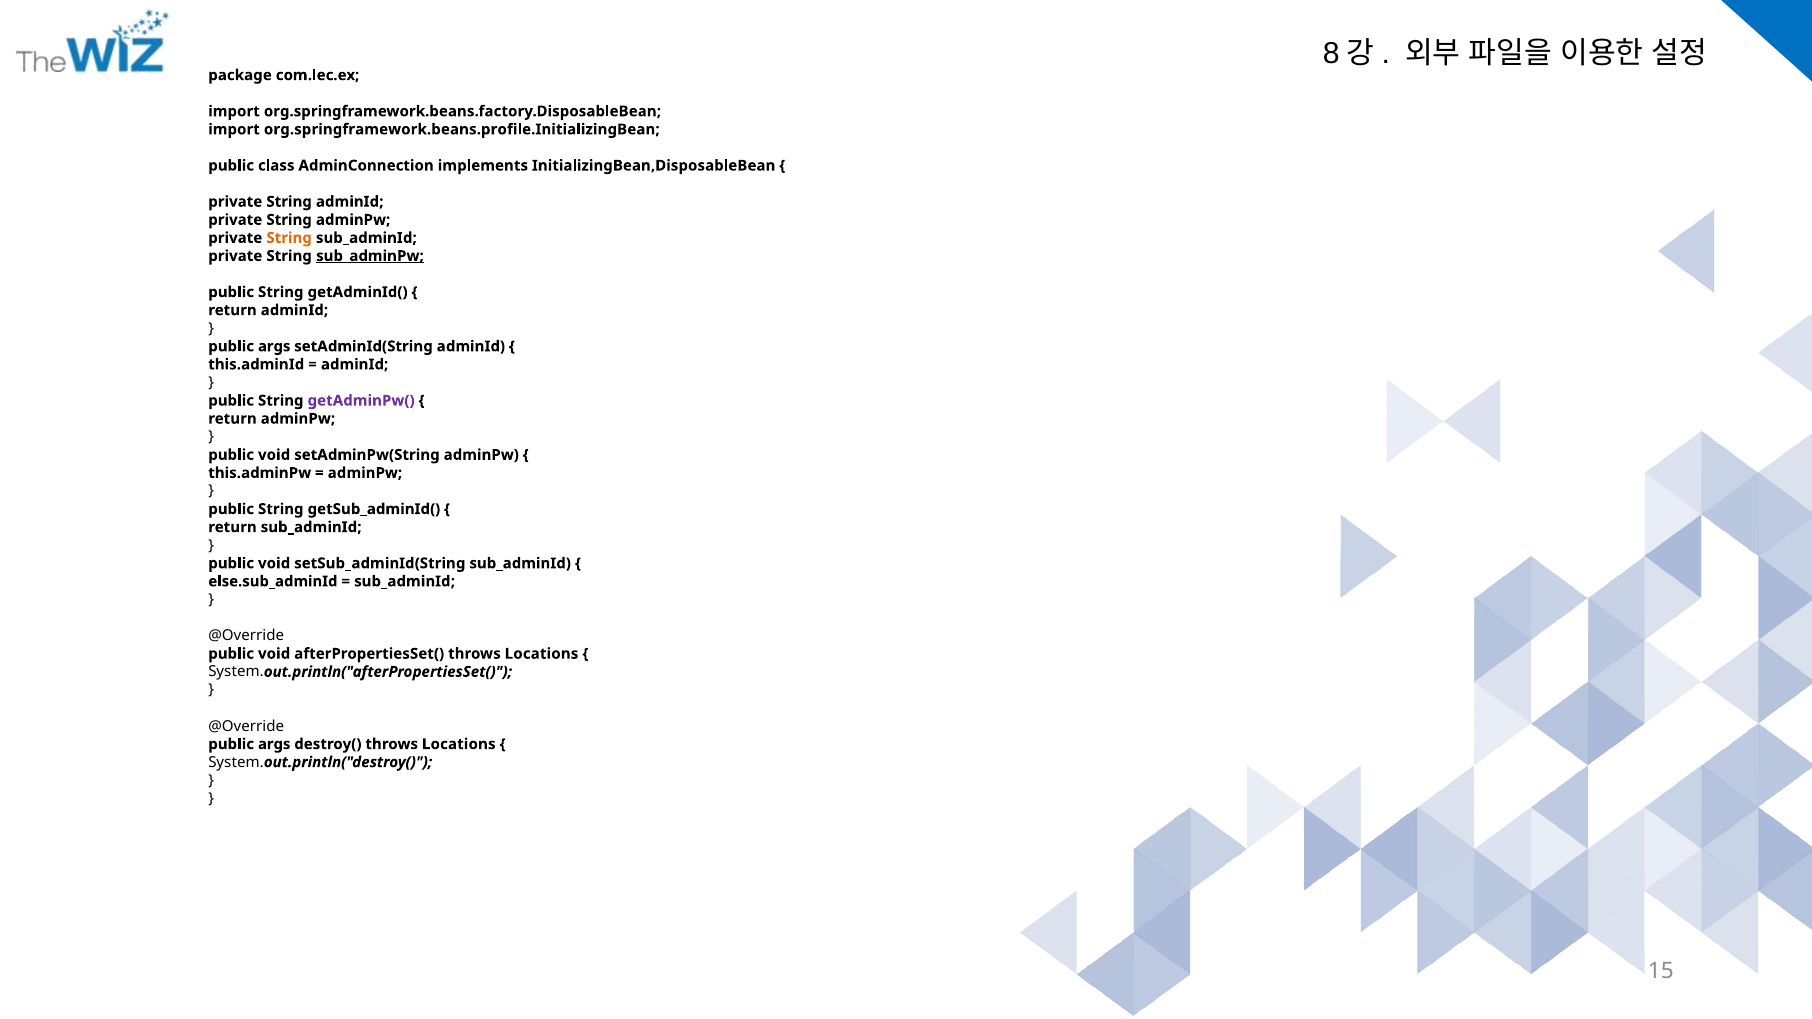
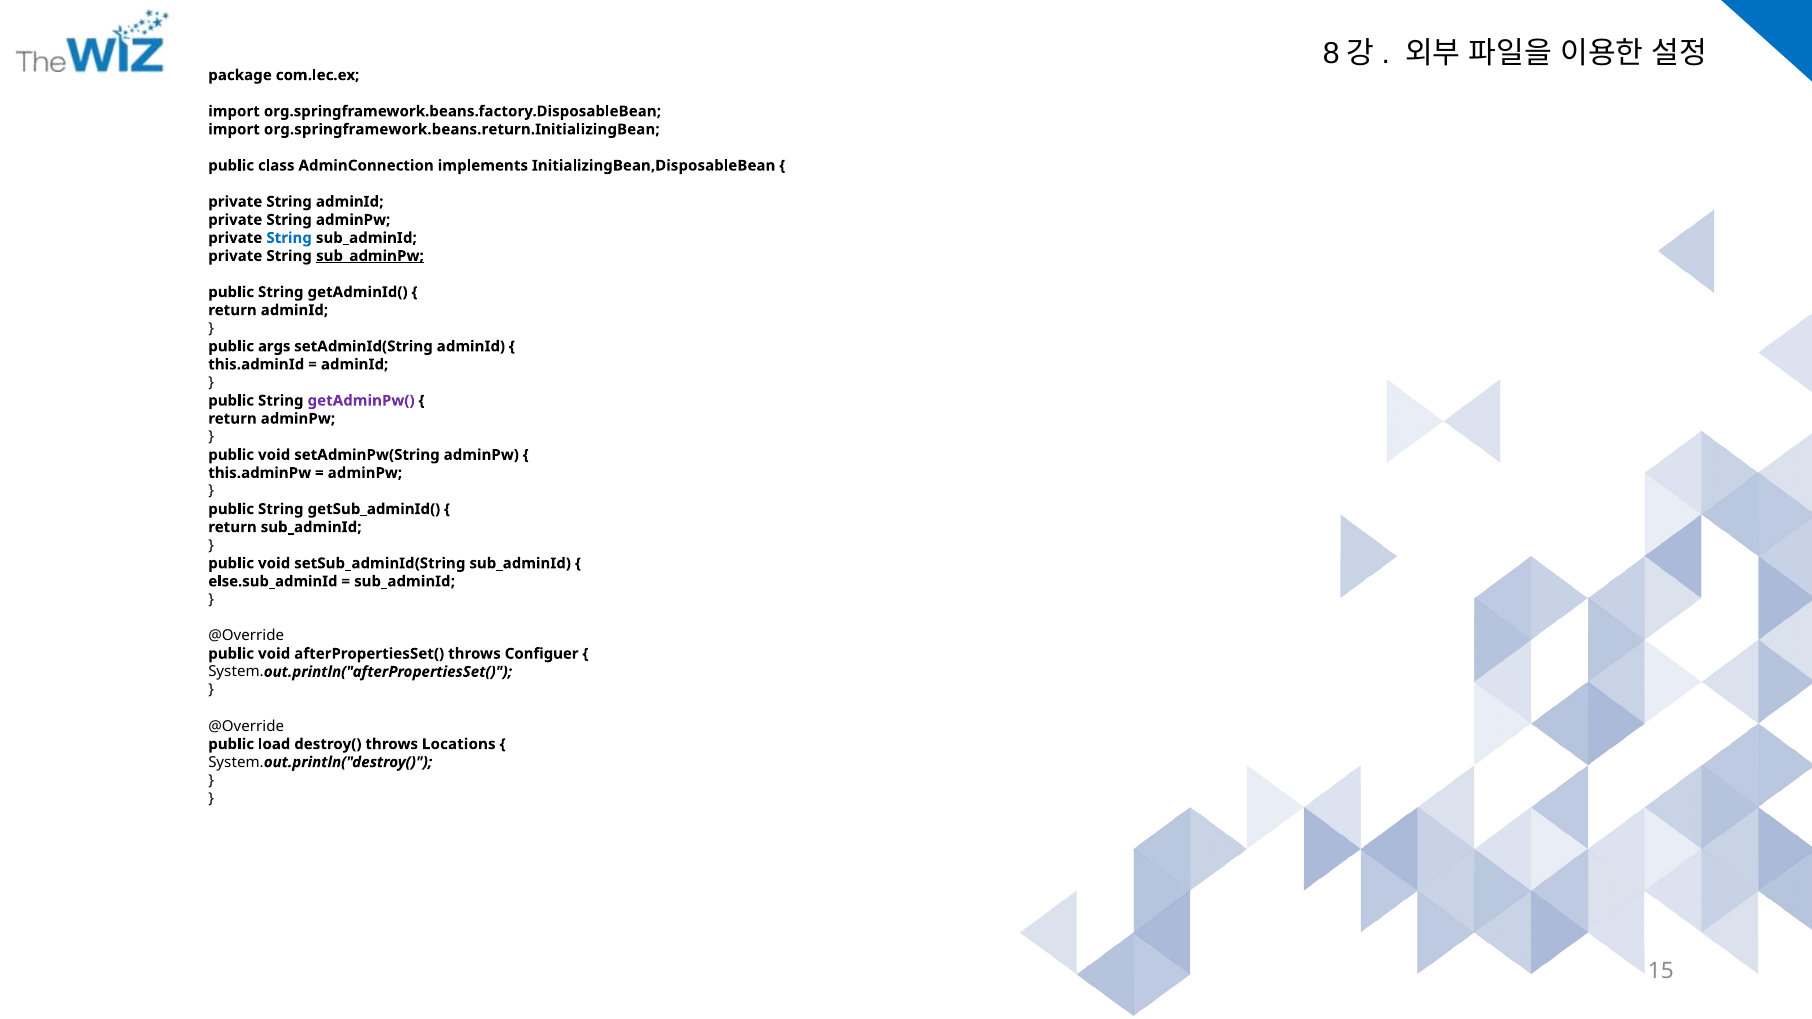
org.springframework.beans.profile.InitializingBean: org.springframework.beans.profile.InitializingBean -> org.springframework.beans.return.InitializingBean
String at (289, 238) colour: orange -> blue
afterPropertiesSet( throws Locations: Locations -> Configuer
args at (274, 744): args -> load
